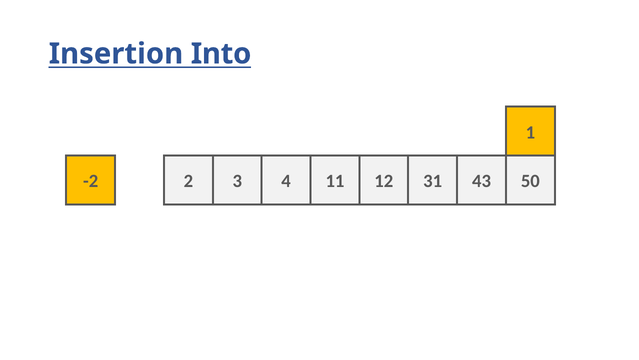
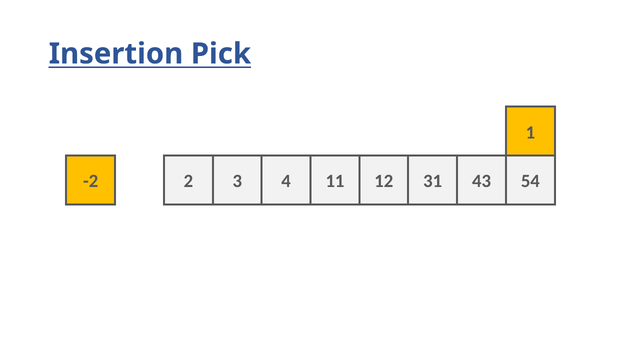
Into: Into -> Pick
50: 50 -> 54
